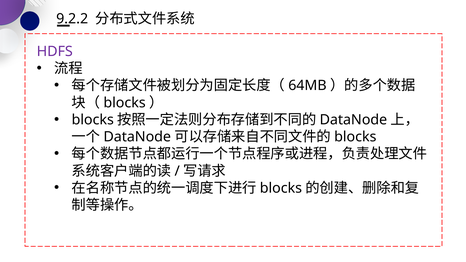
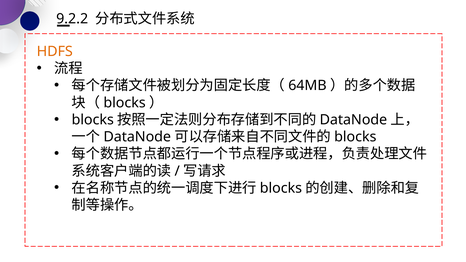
HDFS colour: purple -> orange
